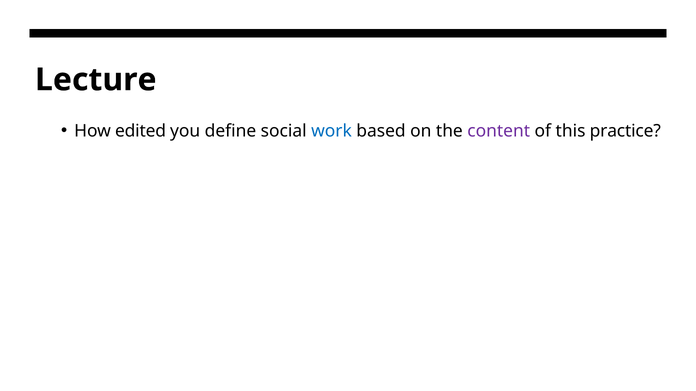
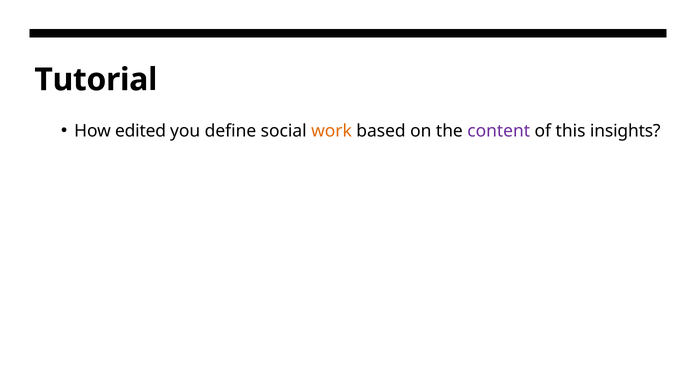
Lecture: Lecture -> Tutorial
work colour: blue -> orange
practice: practice -> insights
